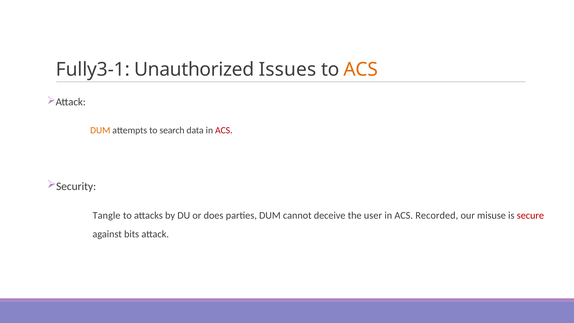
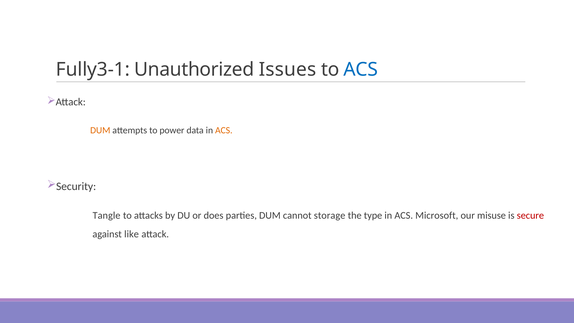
ACS at (361, 69) colour: orange -> blue
search: search -> power
ACS at (224, 130) colour: red -> orange
deceive: deceive -> storage
user: user -> type
Recorded: Recorded -> Microsoft
bits: bits -> like
